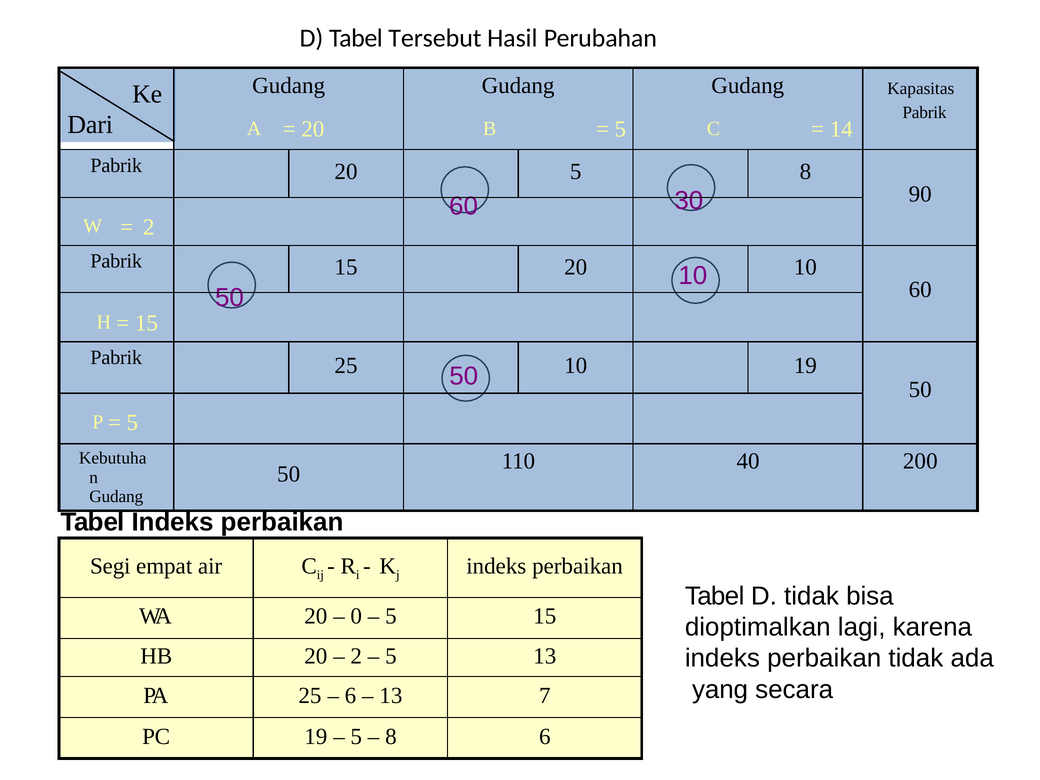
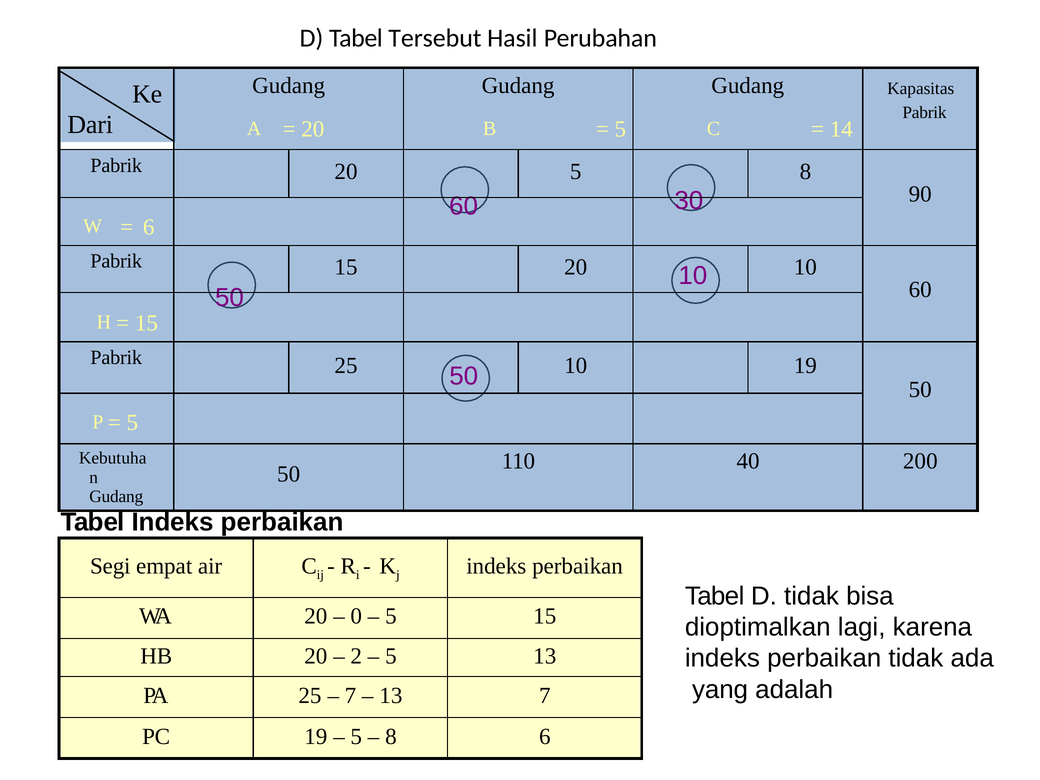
2 at (149, 227): 2 -> 6
secara: secara -> adalah
6 at (350, 695): 6 -> 7
